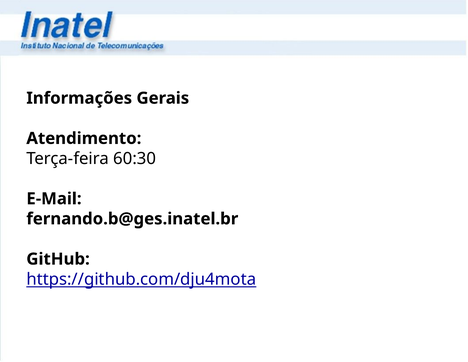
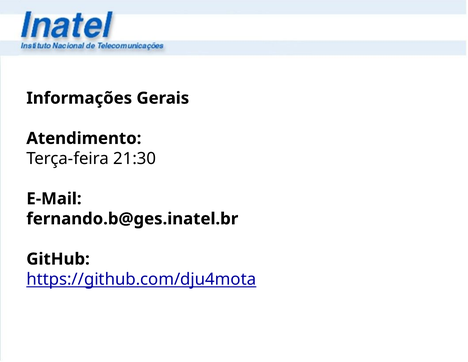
60:30: 60:30 -> 21:30
